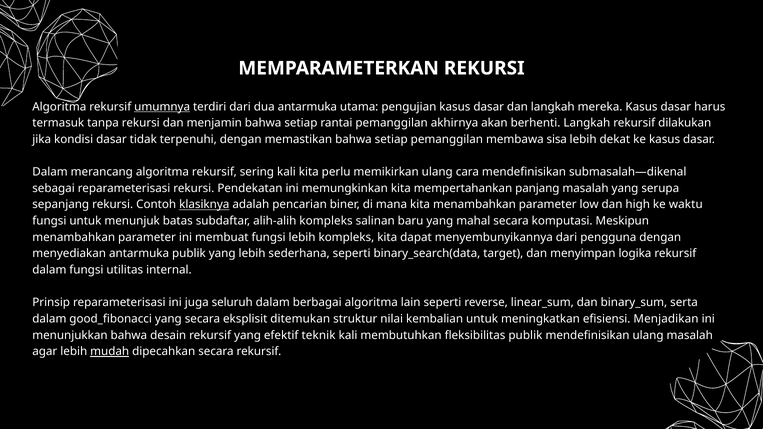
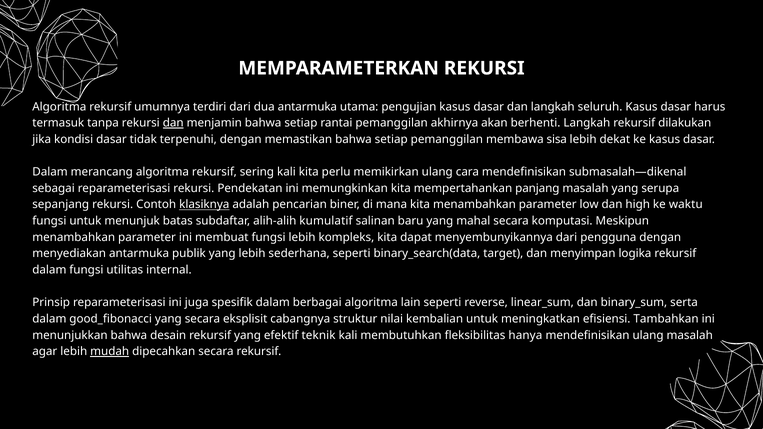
umumnya underline: present -> none
mereka: mereka -> seluruh
dan at (173, 123) underline: none -> present
alih-alih kompleks: kompleks -> kumulatif
seluruh: seluruh -> spesifik
ditemukan: ditemukan -> cabangnya
Menjadikan: Menjadikan -> Tambahkan
fleksibilitas publik: publik -> hanya
